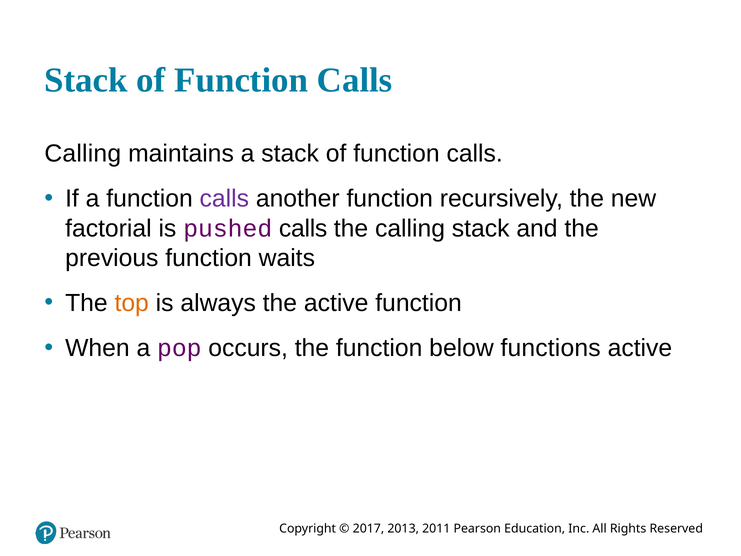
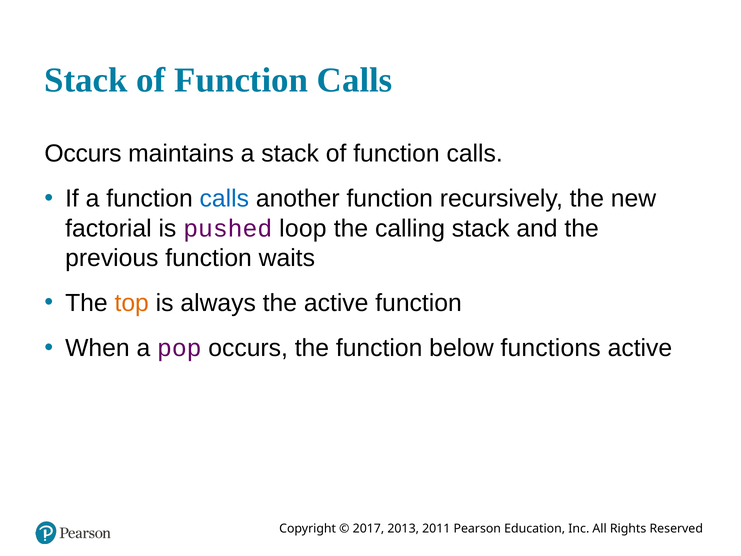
Calling at (83, 154): Calling -> Occurs
calls at (224, 199) colour: purple -> blue
pushed calls: calls -> loop
